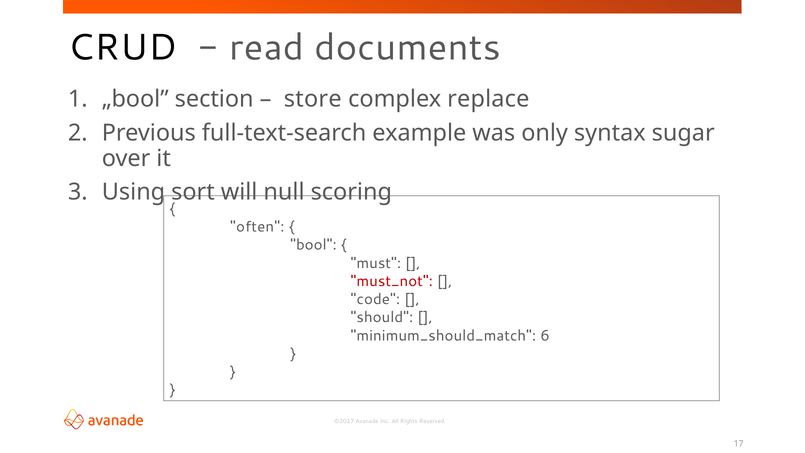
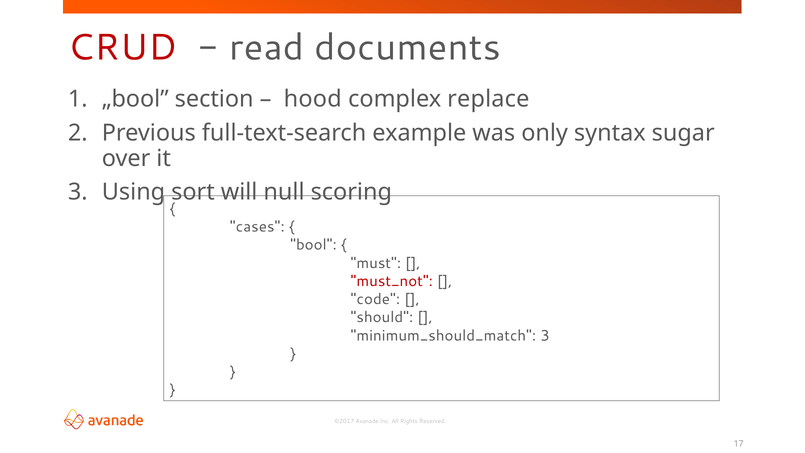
CRUD colour: black -> red
store: store -> hood
often: often -> cases
minimum_should_match 6: 6 -> 3
